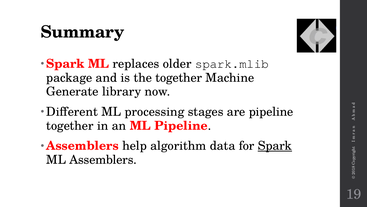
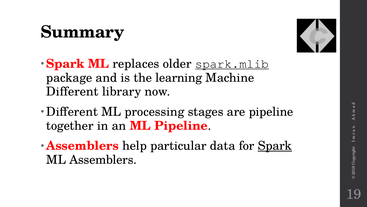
spark.mlib underline: none -> present
the together: together -> learning
Generate at (72, 91): Generate -> Different
algorithm: algorithm -> particular
